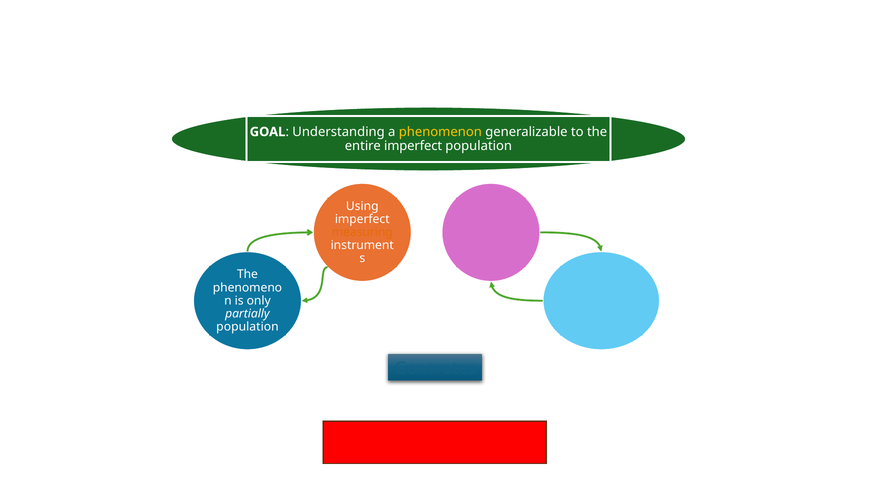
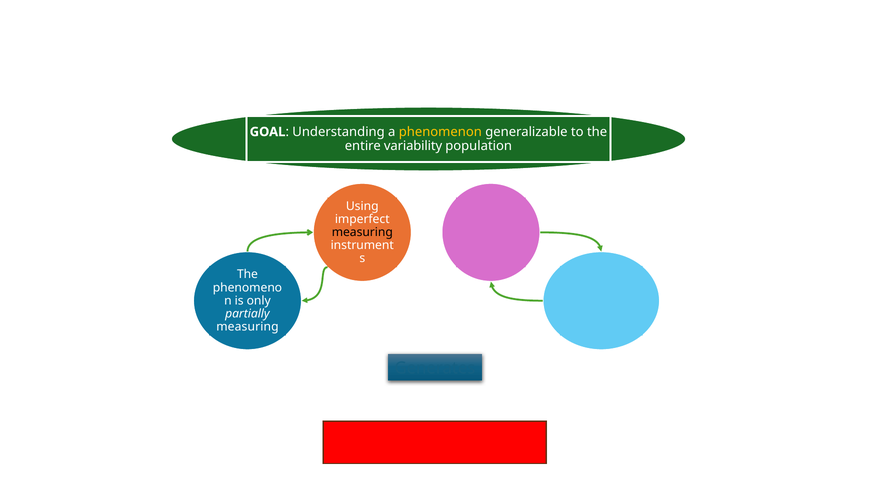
entire imperfect: imperfect -> variability
measuring at (362, 232) colour: orange -> black
population at (247, 327): population -> measuring
